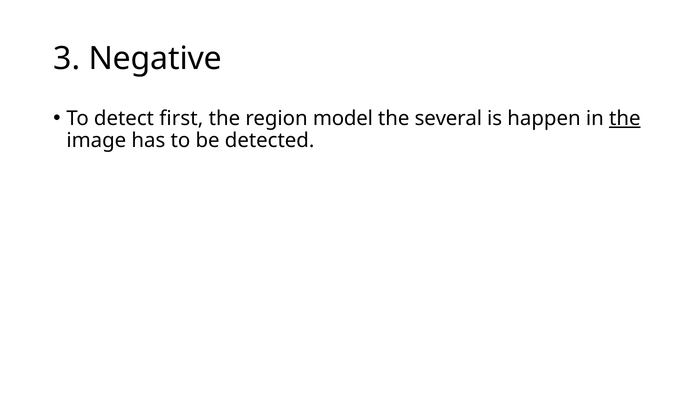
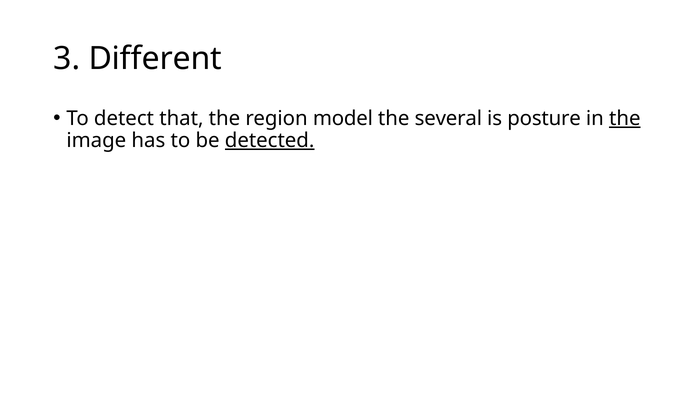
Negative: Negative -> Different
first: first -> that
happen: happen -> posture
detected underline: none -> present
